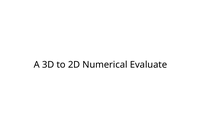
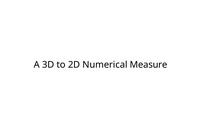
Evaluate: Evaluate -> Measure
